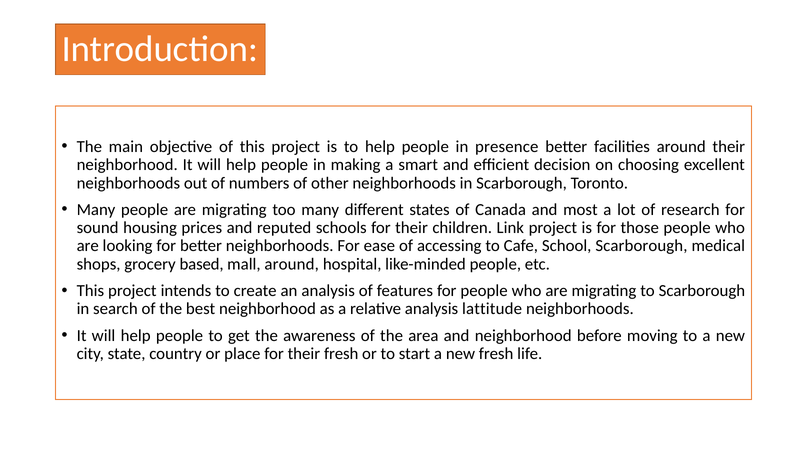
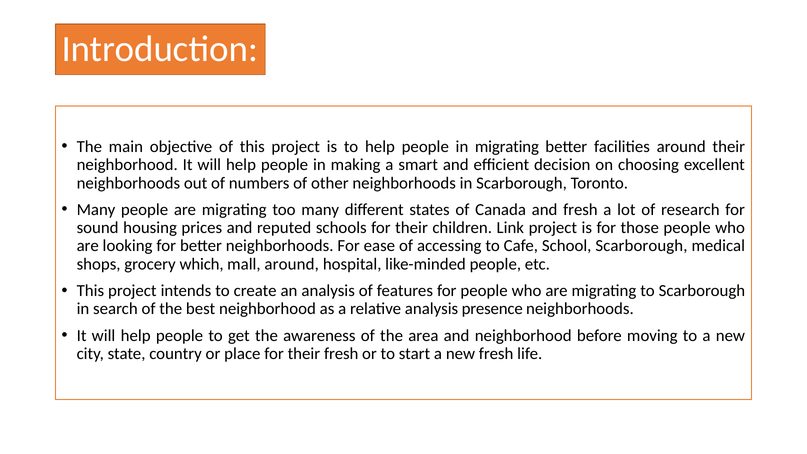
in presence: presence -> migrating
and most: most -> fresh
based: based -> which
lattitude: lattitude -> presence
